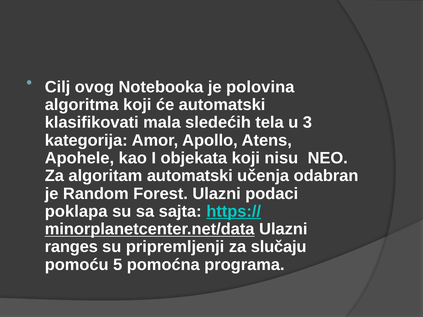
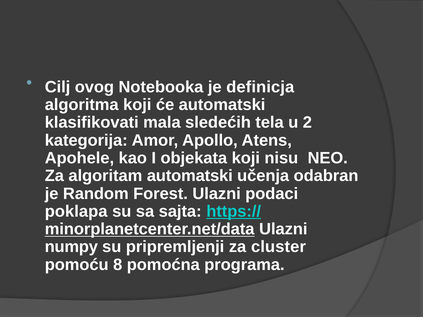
polovina: polovina -> definicja
3: 3 -> 2
ranges: ranges -> numpy
slučaju: slučaju -> cluster
5: 5 -> 8
